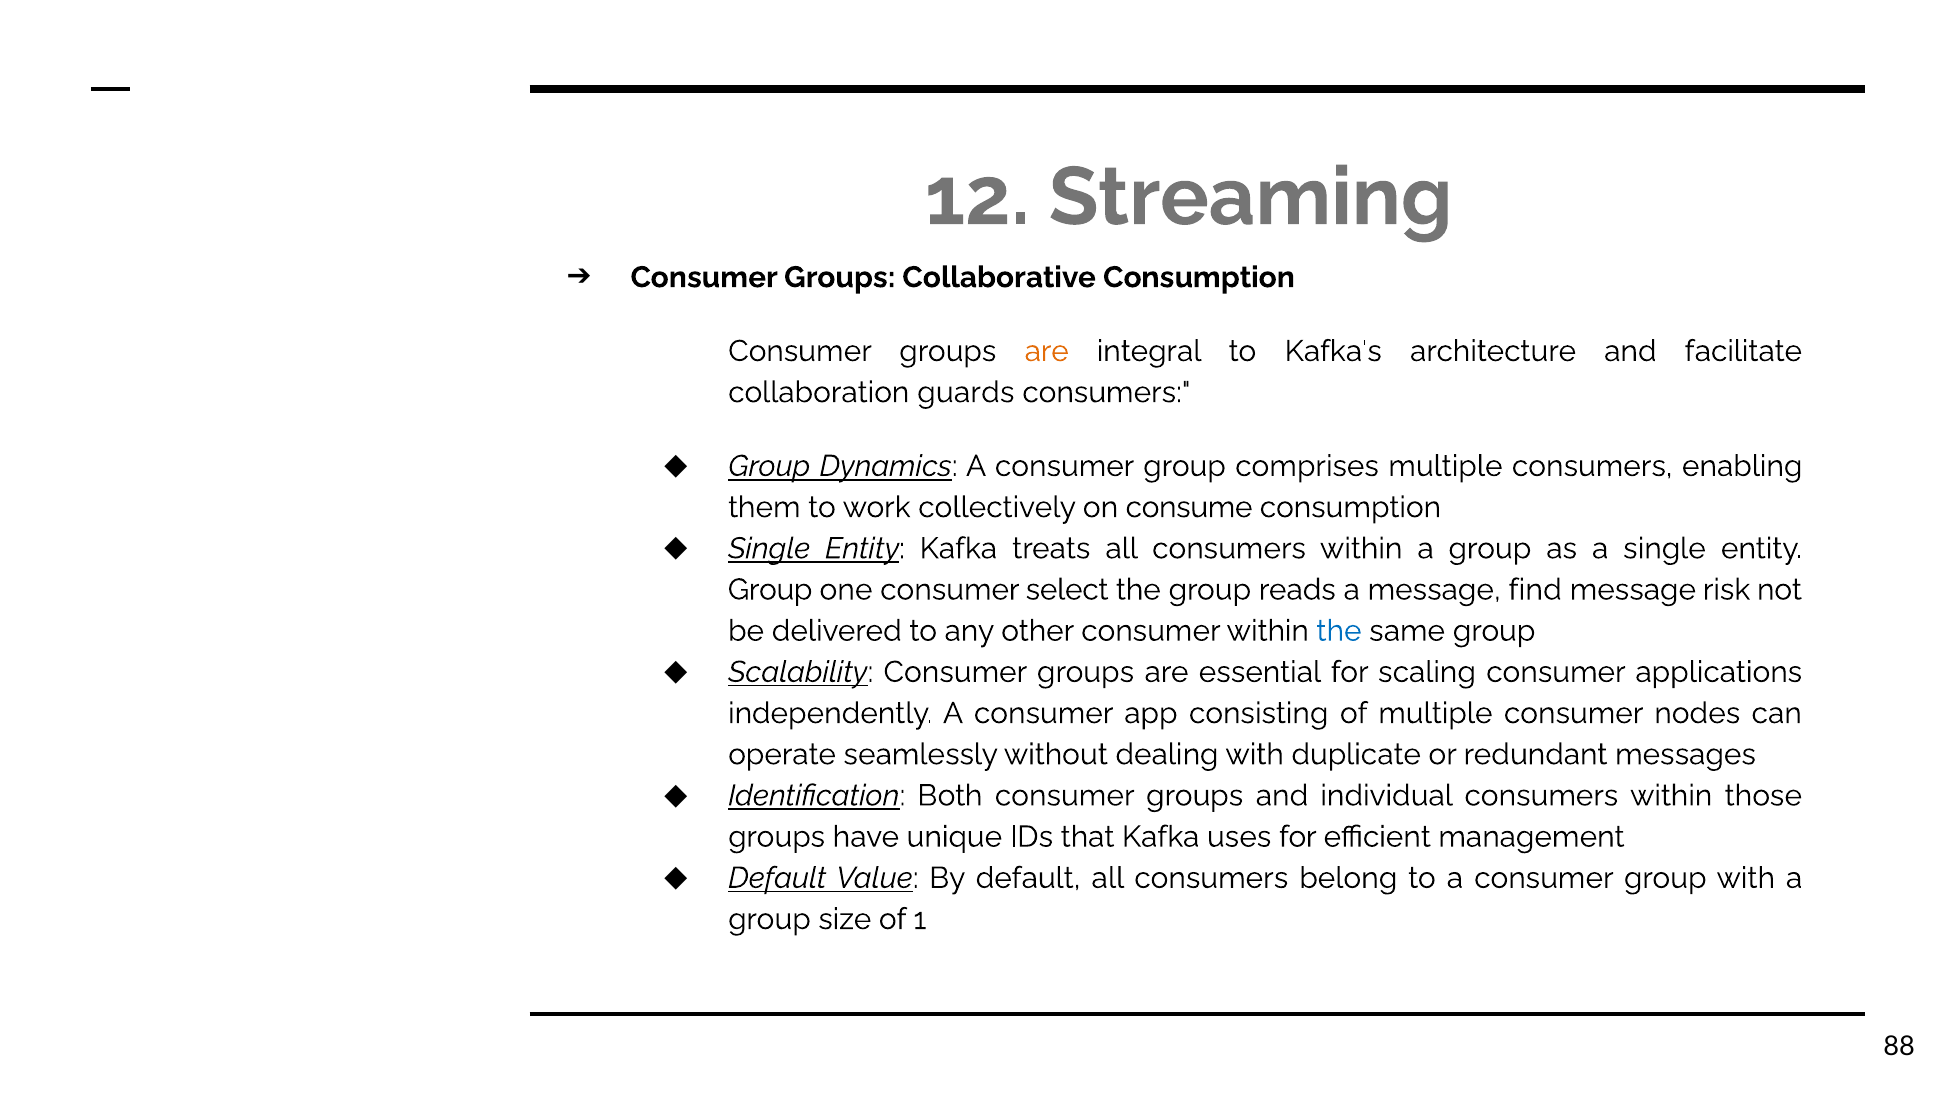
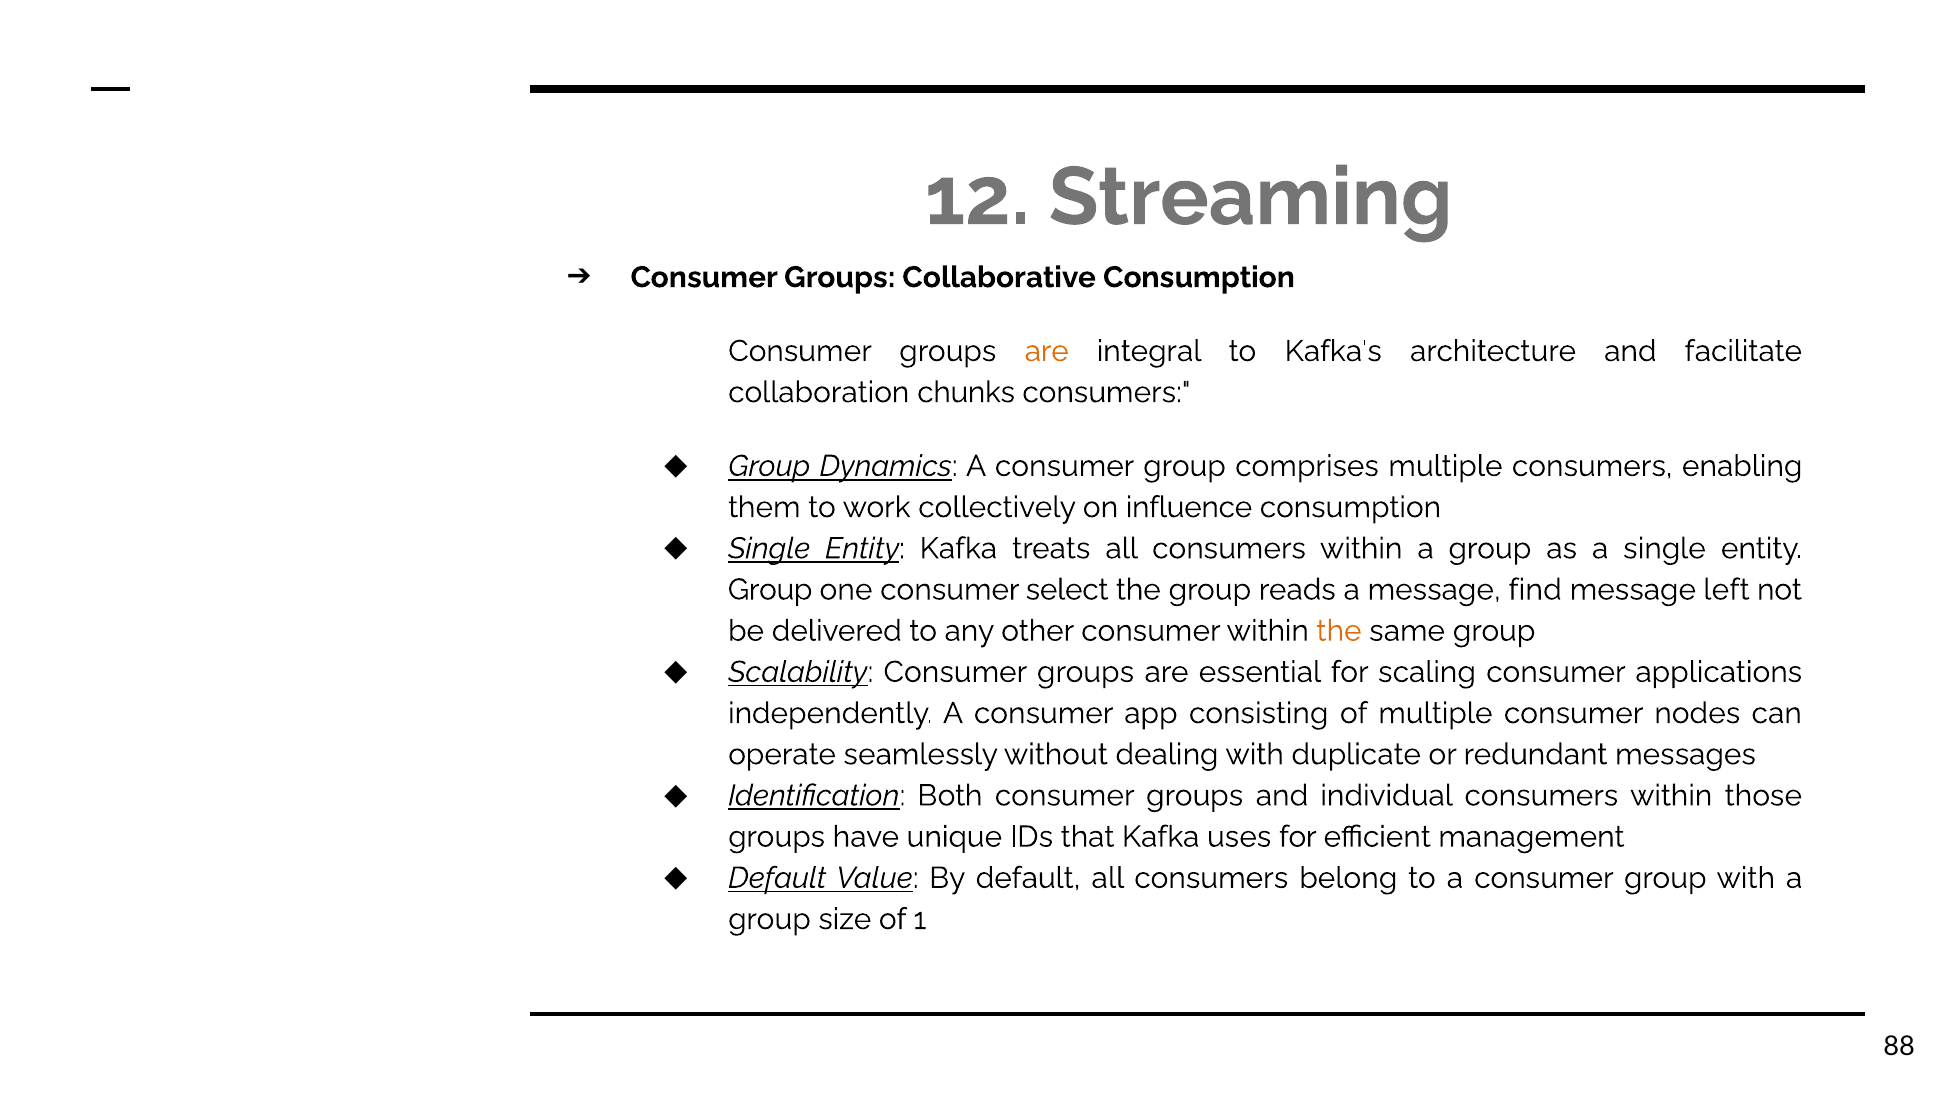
guards: guards -> chunks
consume: consume -> influence
risk: risk -> left
the at (1339, 631) colour: blue -> orange
